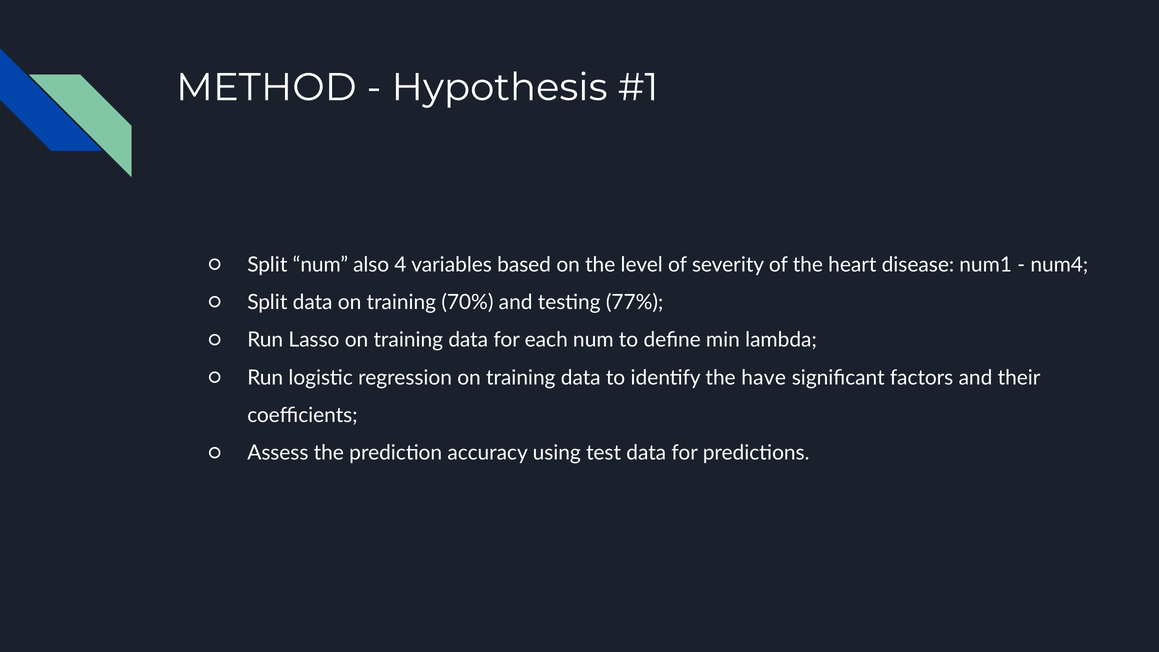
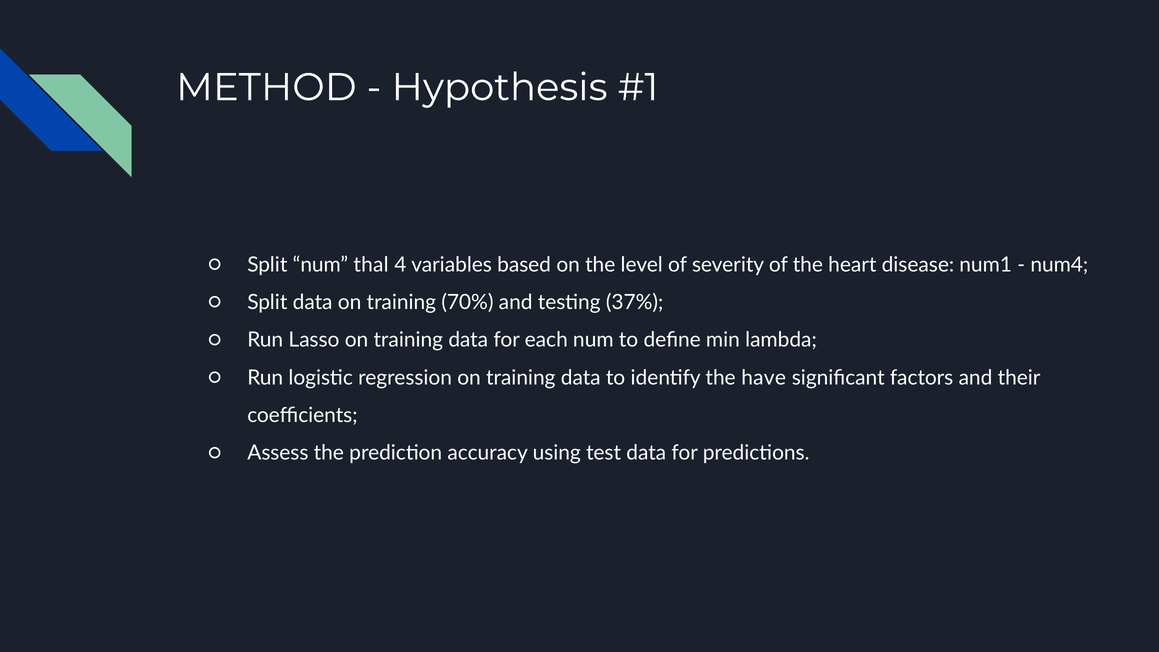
also: also -> thal
77%: 77% -> 37%
